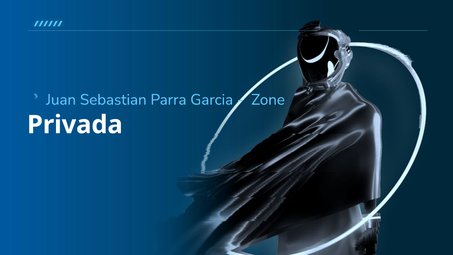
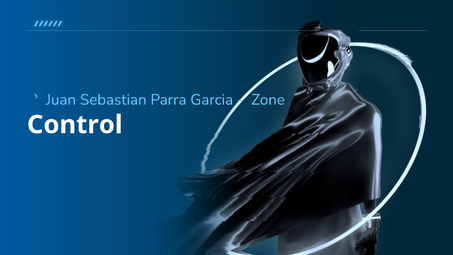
Privada: Privada -> Control
